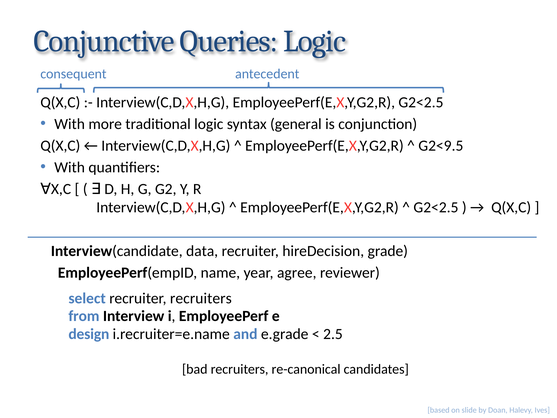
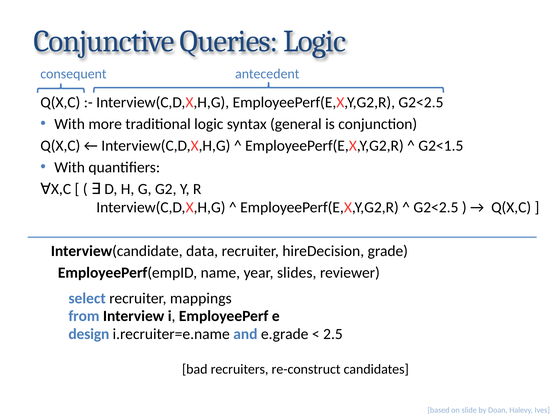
G2<9.5: G2<9.5 -> G2<1.5
agree: agree -> slides
recruiter recruiters: recruiters -> mappings
re-canonical: re-canonical -> re-construct
